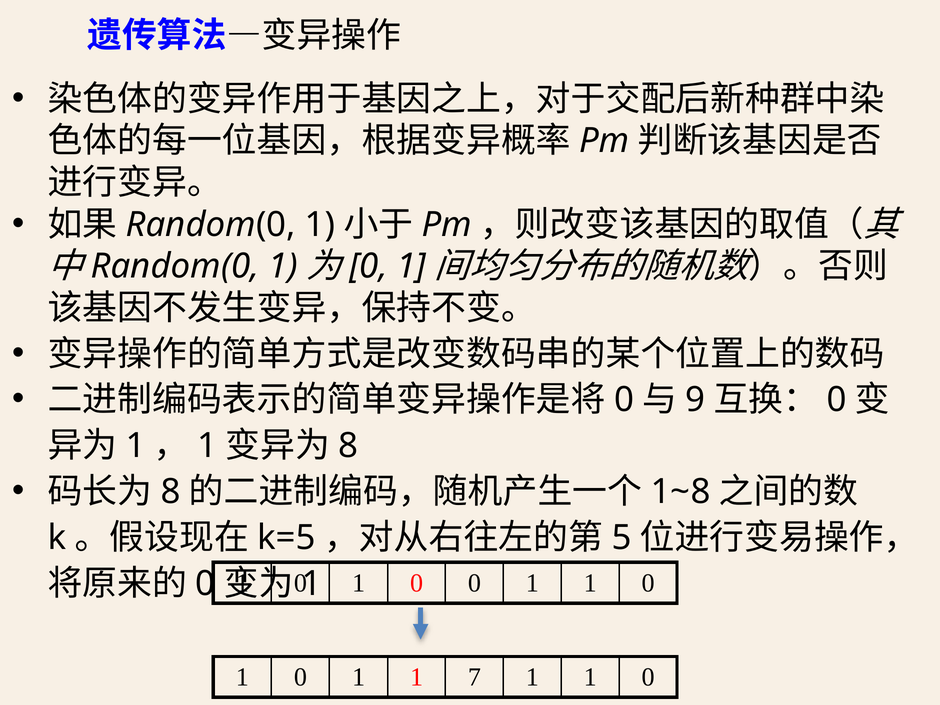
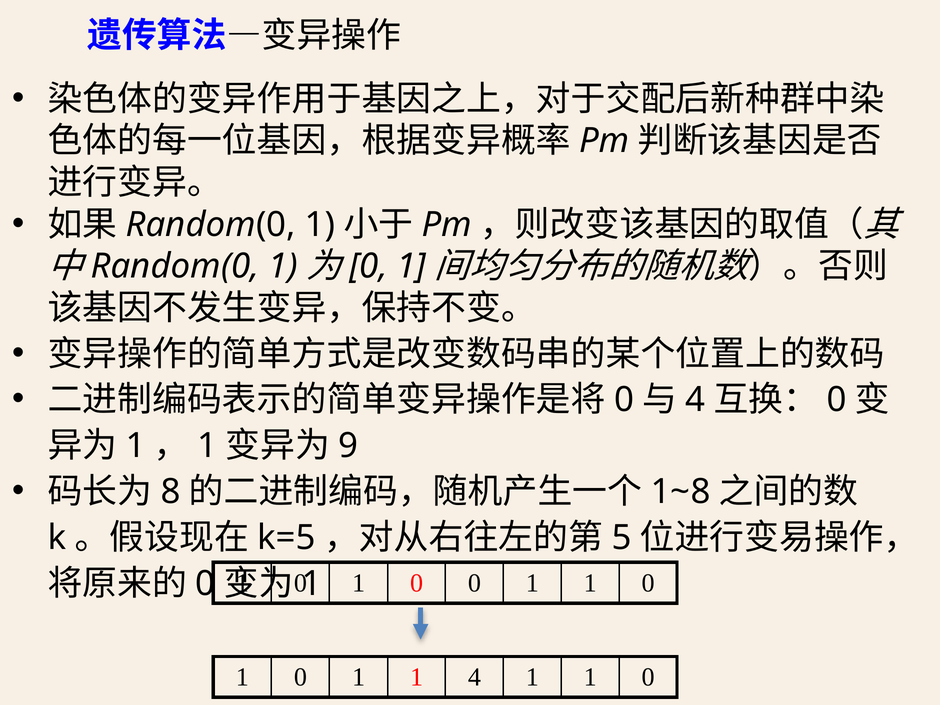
9 at (695, 400): 9 -> 4
8 at (348, 446): 8 -> 9
1 7: 7 -> 4
